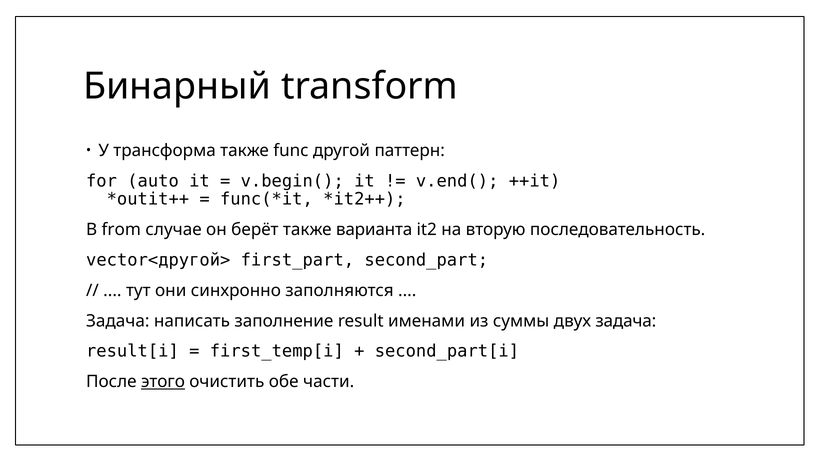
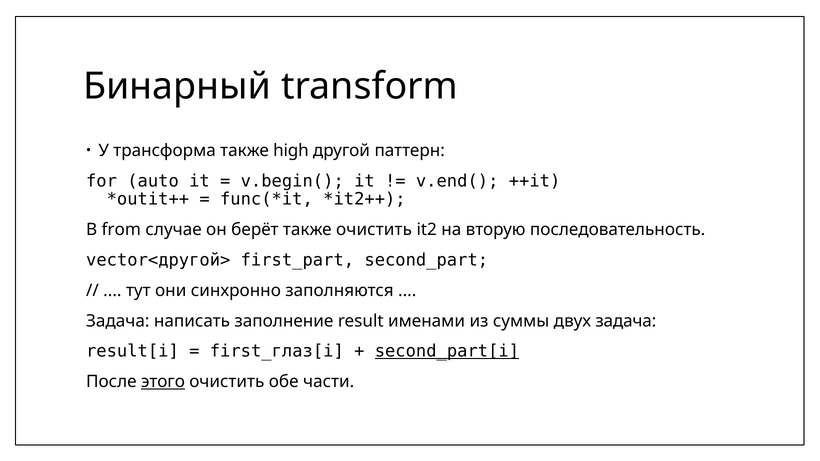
func: func -> high
также варианта: варианта -> очистить
first_temp[i: first_temp[i -> first_глаз[i
second_part[i underline: none -> present
